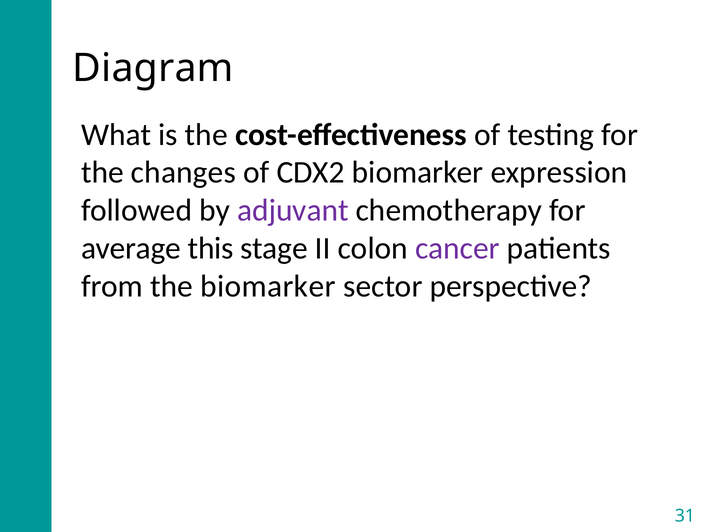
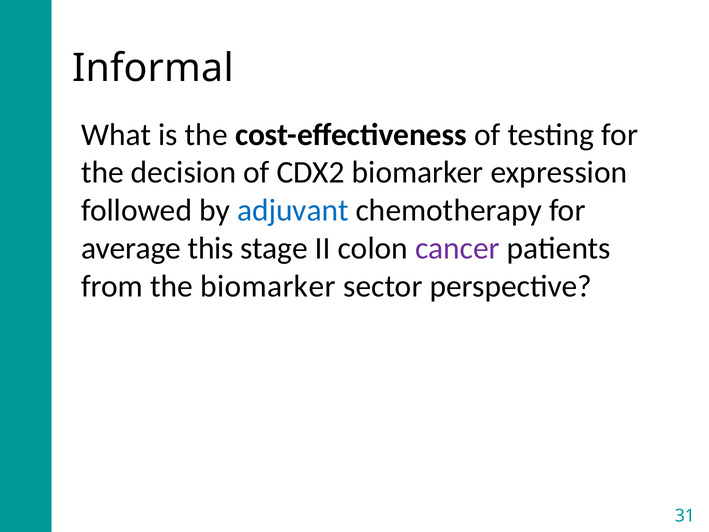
Diagram: Diagram -> Informal
changes: changes -> decision
adjuvant colour: purple -> blue
